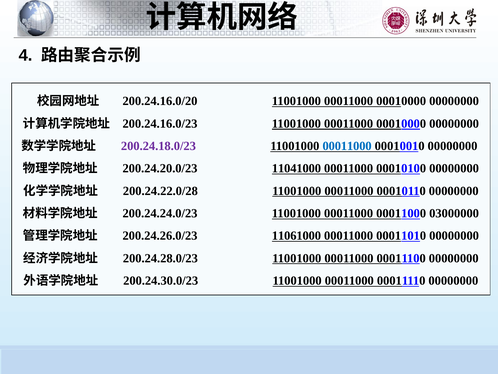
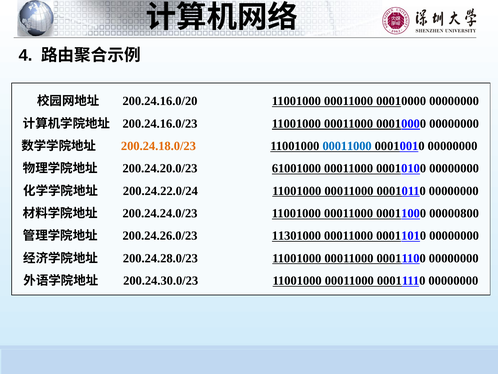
200.24.18.0/23 colour: purple -> orange
11041000: 11041000 -> 61001000
200.24.22.0/28: 200.24.22.0/28 -> 200.24.22.0/24
03000000: 03000000 -> 00000800
11061000: 11061000 -> 11301000
